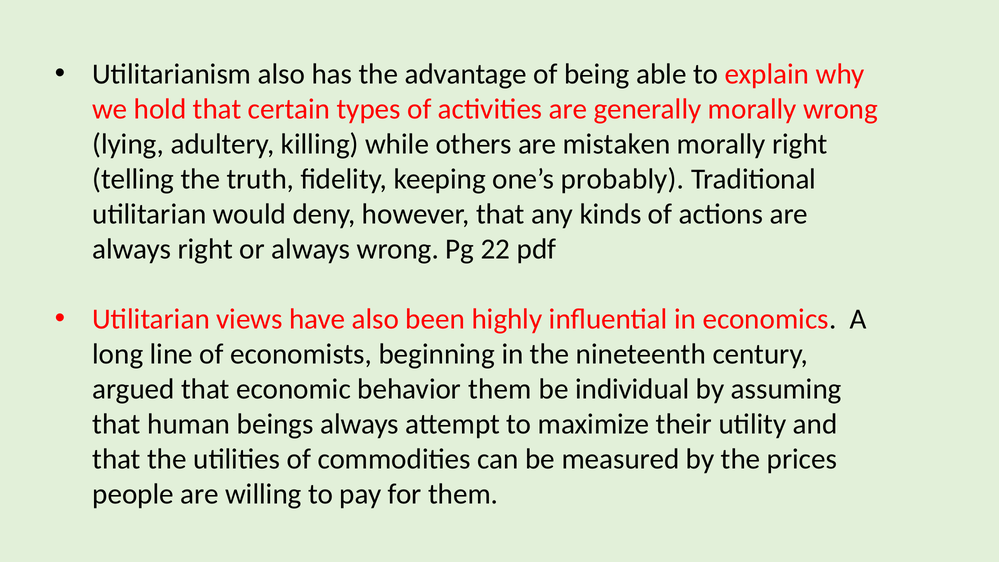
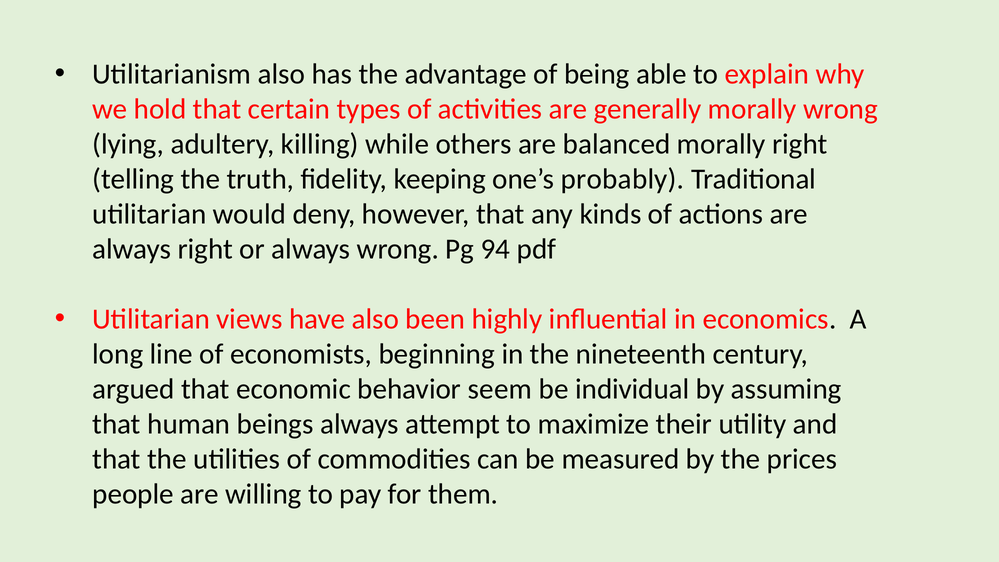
mistaken: mistaken -> balanced
22: 22 -> 94
behavior them: them -> seem
